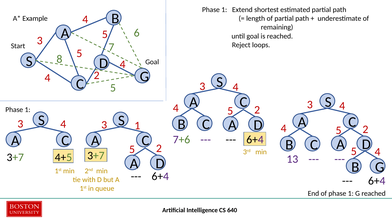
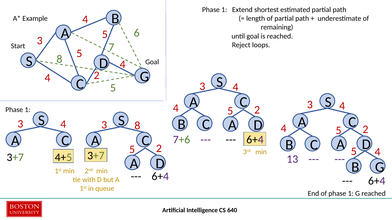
3 1: 1 -> 8
